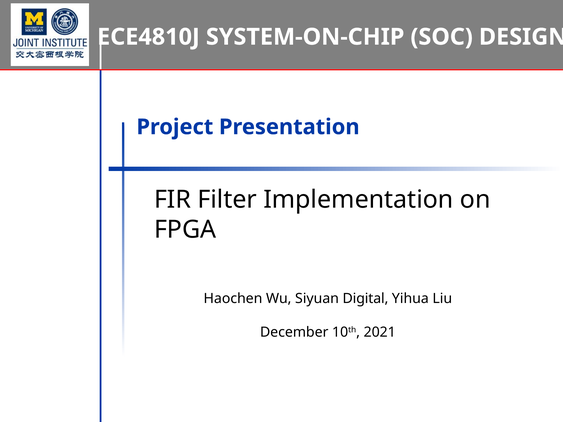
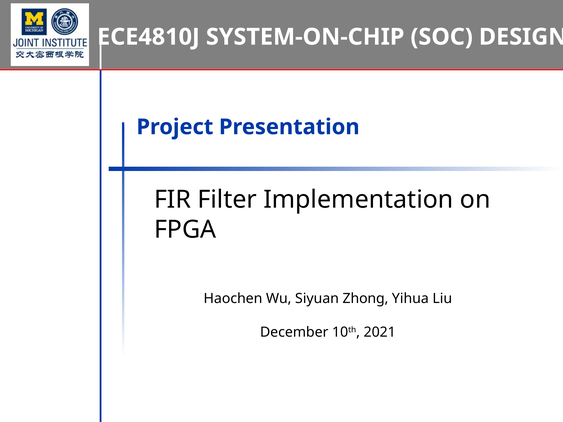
Digital: Digital -> Zhong
